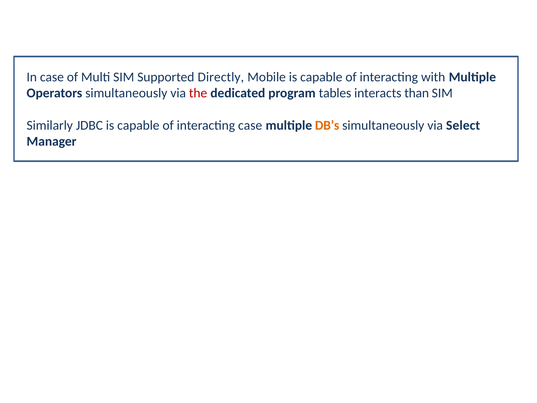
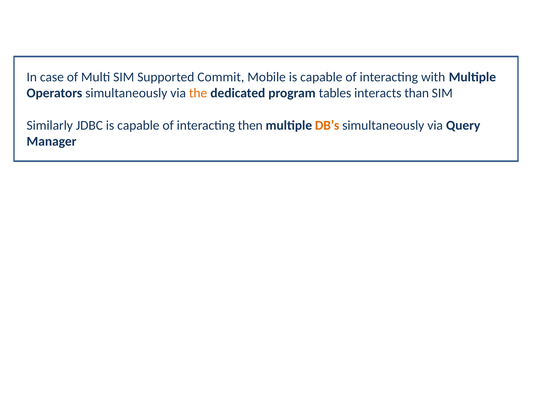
Directly: Directly -> Commit
the colour: red -> orange
interacting case: case -> then
Select: Select -> Query
